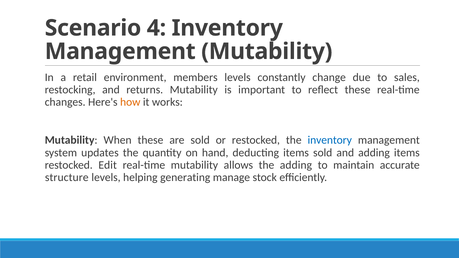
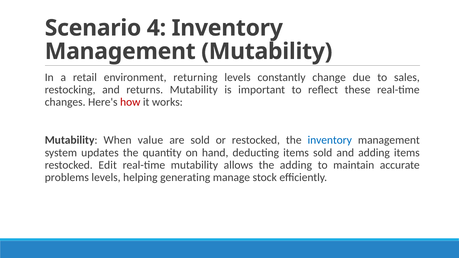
members: members -> returning
how colour: orange -> red
When these: these -> value
structure: structure -> problems
